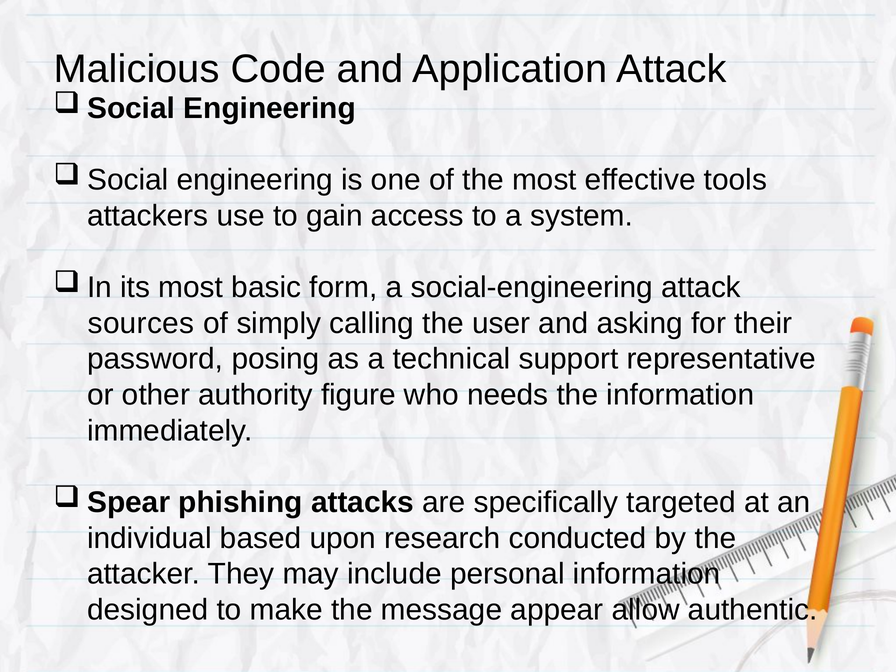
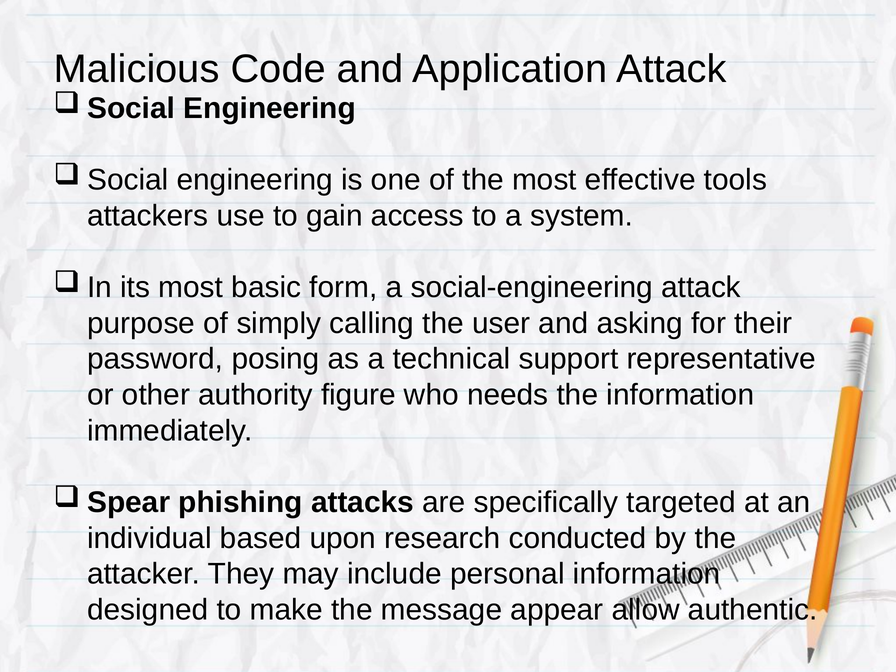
sources: sources -> purpose
